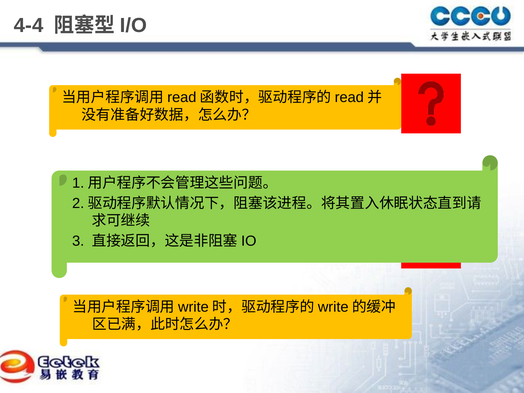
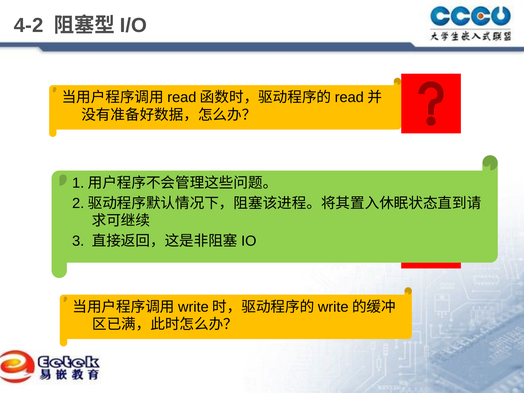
4-4: 4-4 -> 4-2
